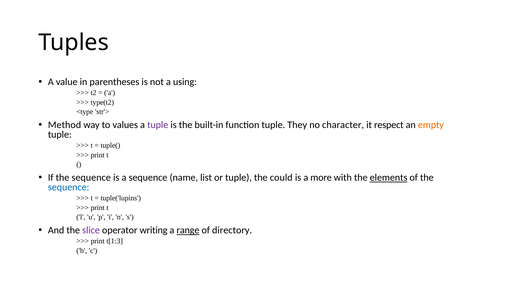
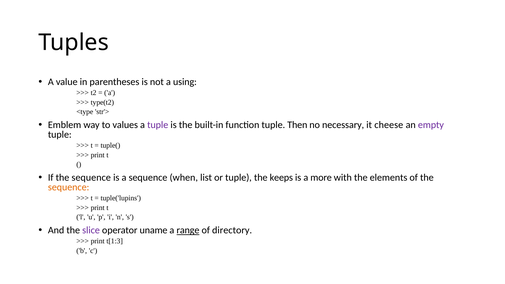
Method: Method -> Emblem
They: They -> Then
character: character -> necessary
respect: respect -> cheese
empty colour: orange -> purple
name: name -> when
could: could -> keeps
elements underline: present -> none
sequence at (69, 187) colour: blue -> orange
writing: writing -> uname
